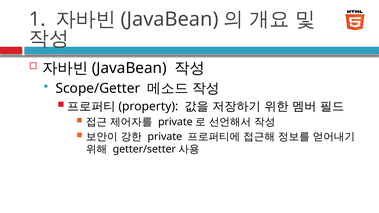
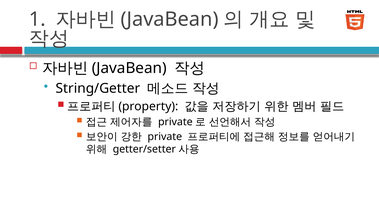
Scope/Getter: Scope/Getter -> String/Getter
